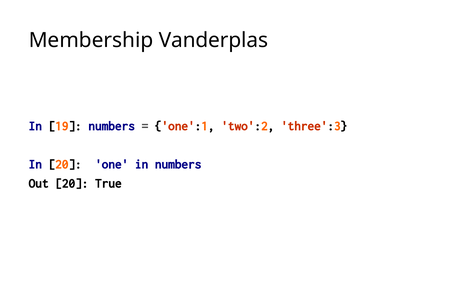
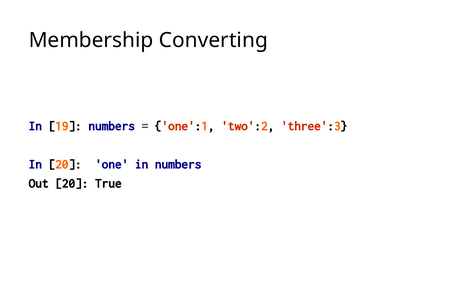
Vanderplas: Vanderplas -> Converting
